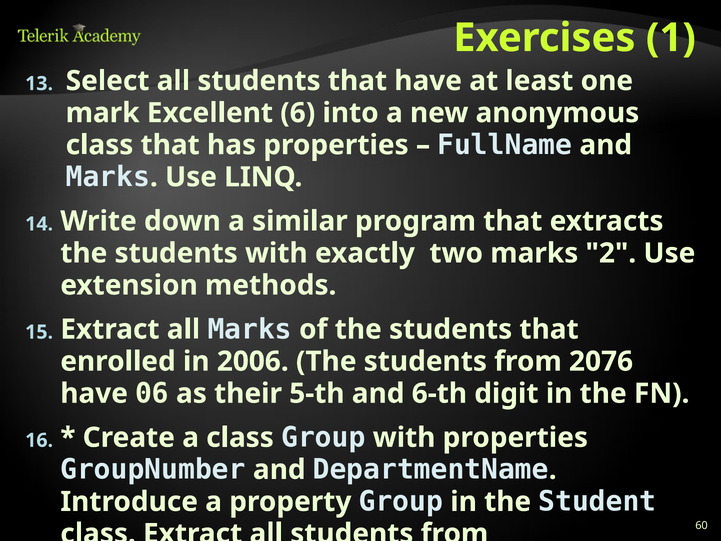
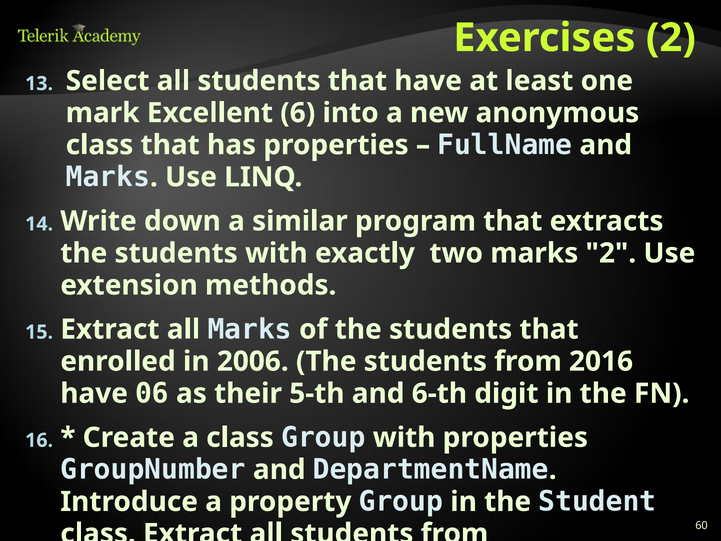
Exercises 1: 1 -> 2
2076: 2076 -> 2016
